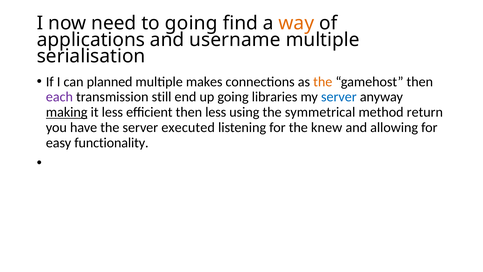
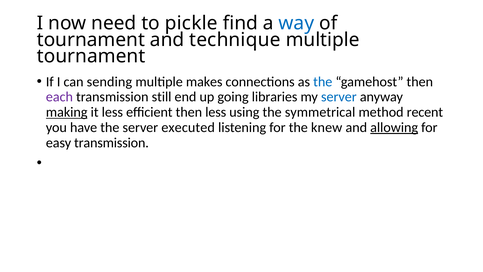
to going: going -> pickle
way colour: orange -> blue
applications at (91, 40): applications -> tournament
username: username -> technique
serialisation at (91, 56): serialisation -> tournament
planned: planned -> sending
the at (323, 82) colour: orange -> blue
return: return -> recent
allowing underline: none -> present
easy functionality: functionality -> transmission
